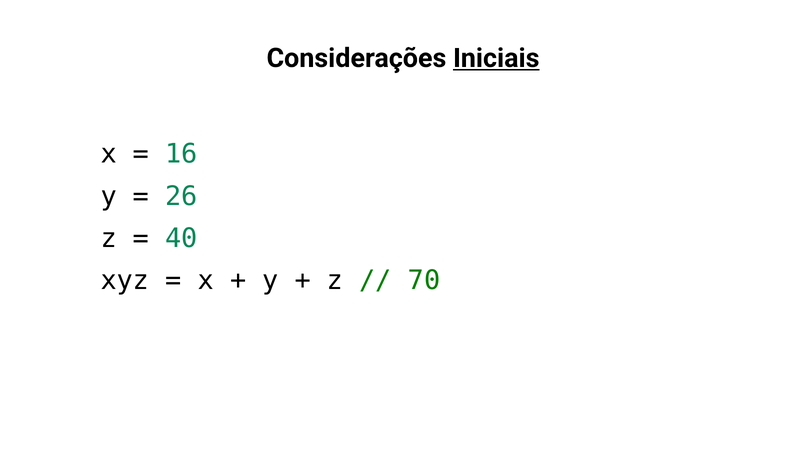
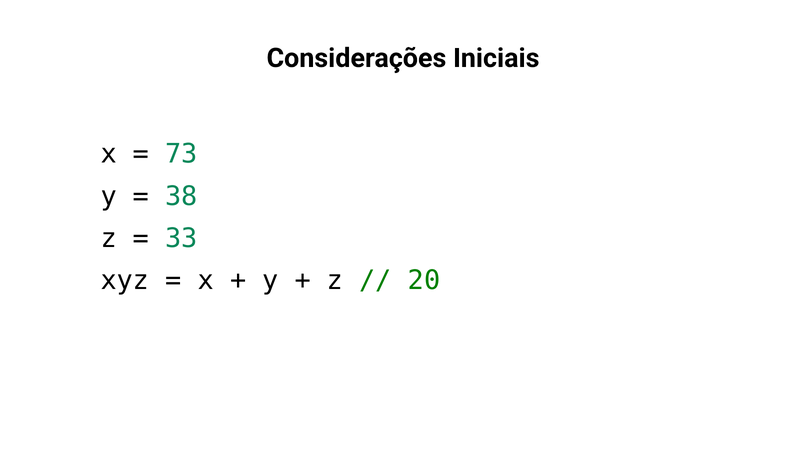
Iniciais underline: present -> none
16: 16 -> 73
26: 26 -> 38
40: 40 -> 33
70: 70 -> 20
